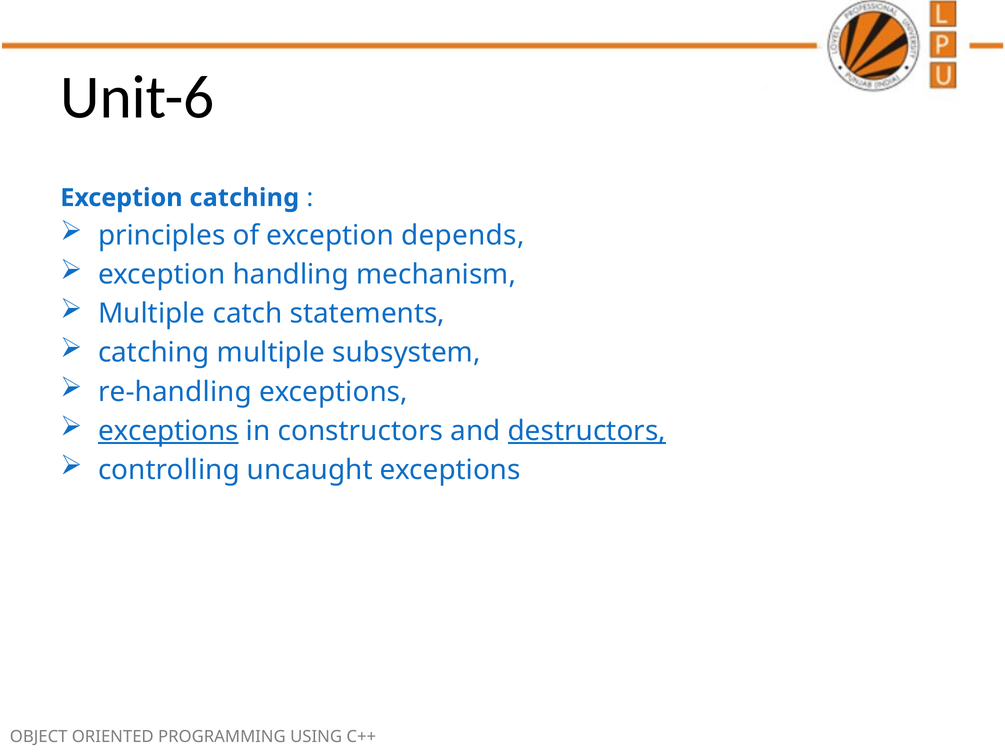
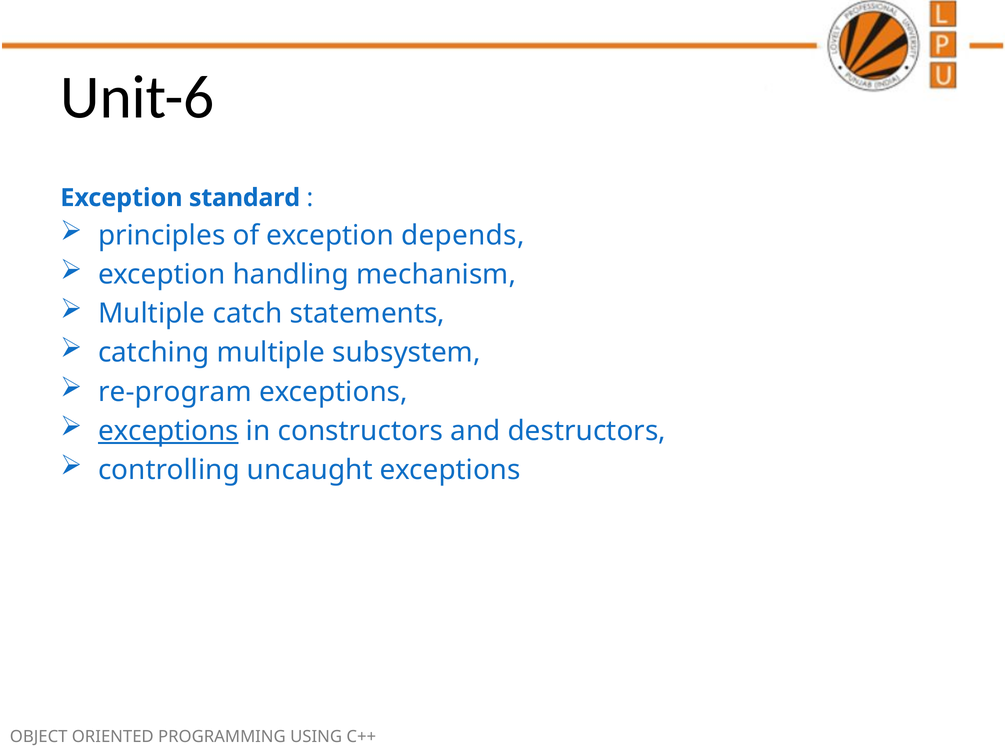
Exception catching: catching -> standard
re-handling: re-handling -> re-program
destructors underline: present -> none
